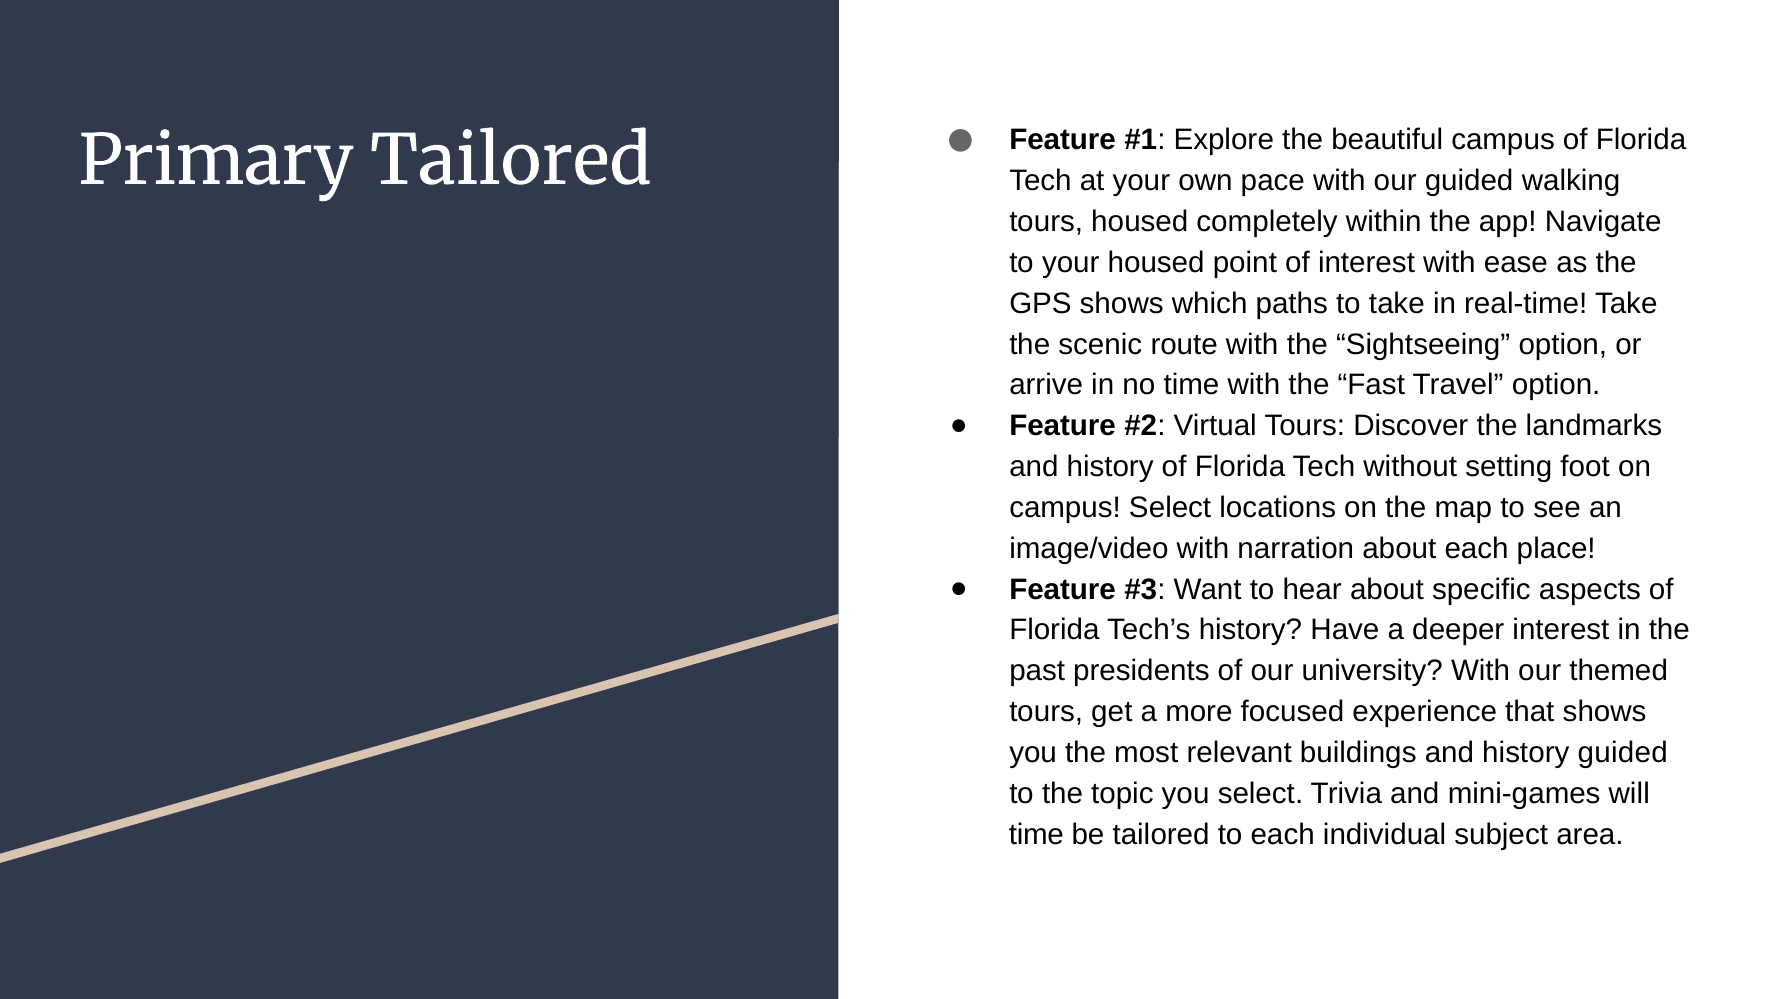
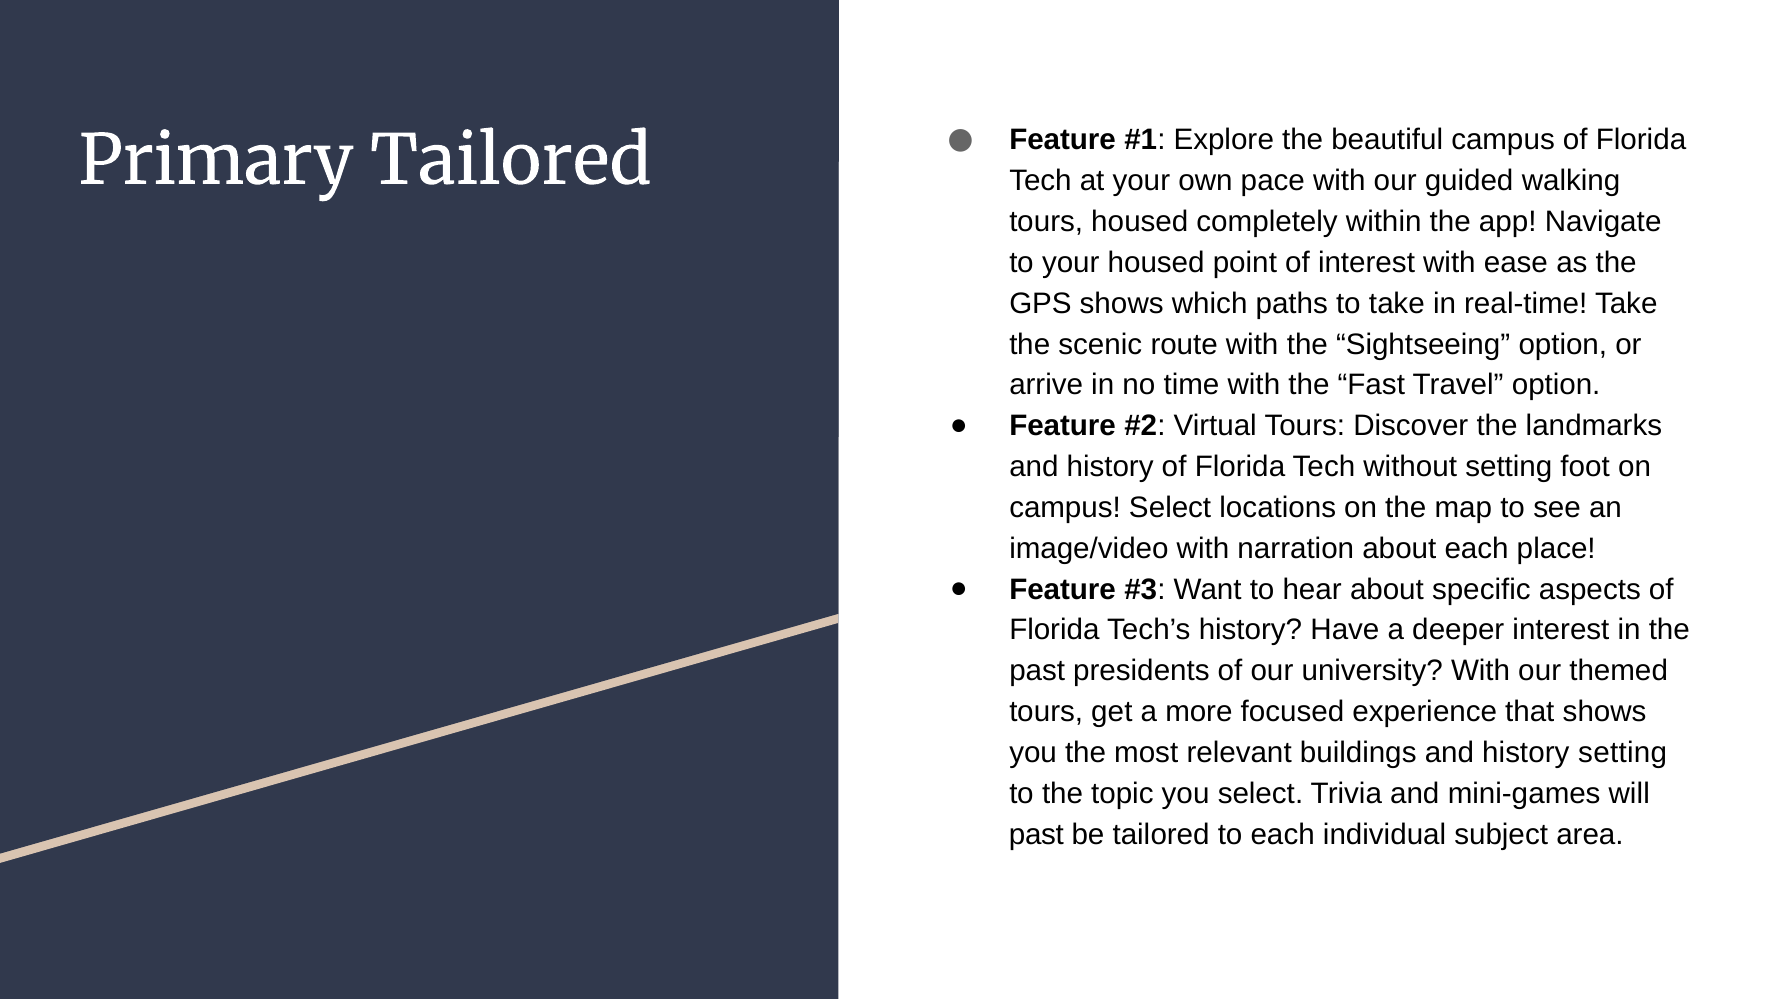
history guided: guided -> setting
time at (1036, 835): time -> past
